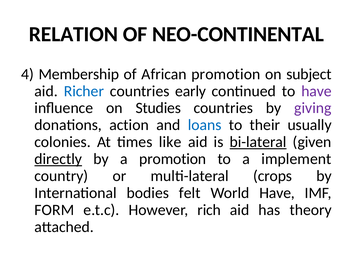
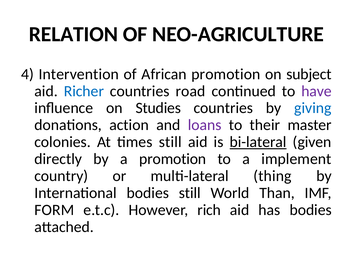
NEO-CONTINENTAL: NEO-CONTINENTAL -> NEO-AGRICULTURE
Membership: Membership -> Intervention
early: early -> road
giving colour: purple -> blue
loans colour: blue -> purple
usually: usually -> master
times like: like -> still
directly underline: present -> none
crops: crops -> thing
bodies felt: felt -> still
World Have: Have -> Than
has theory: theory -> bodies
